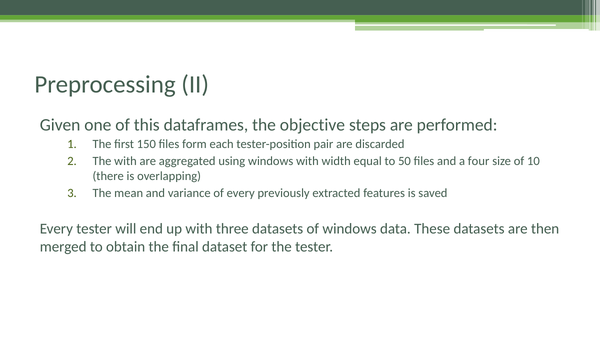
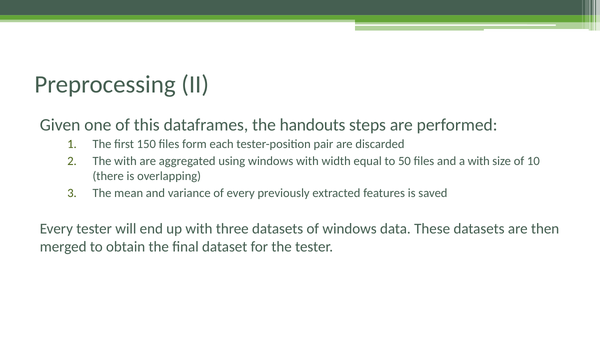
objective: objective -> handouts
a four: four -> with
